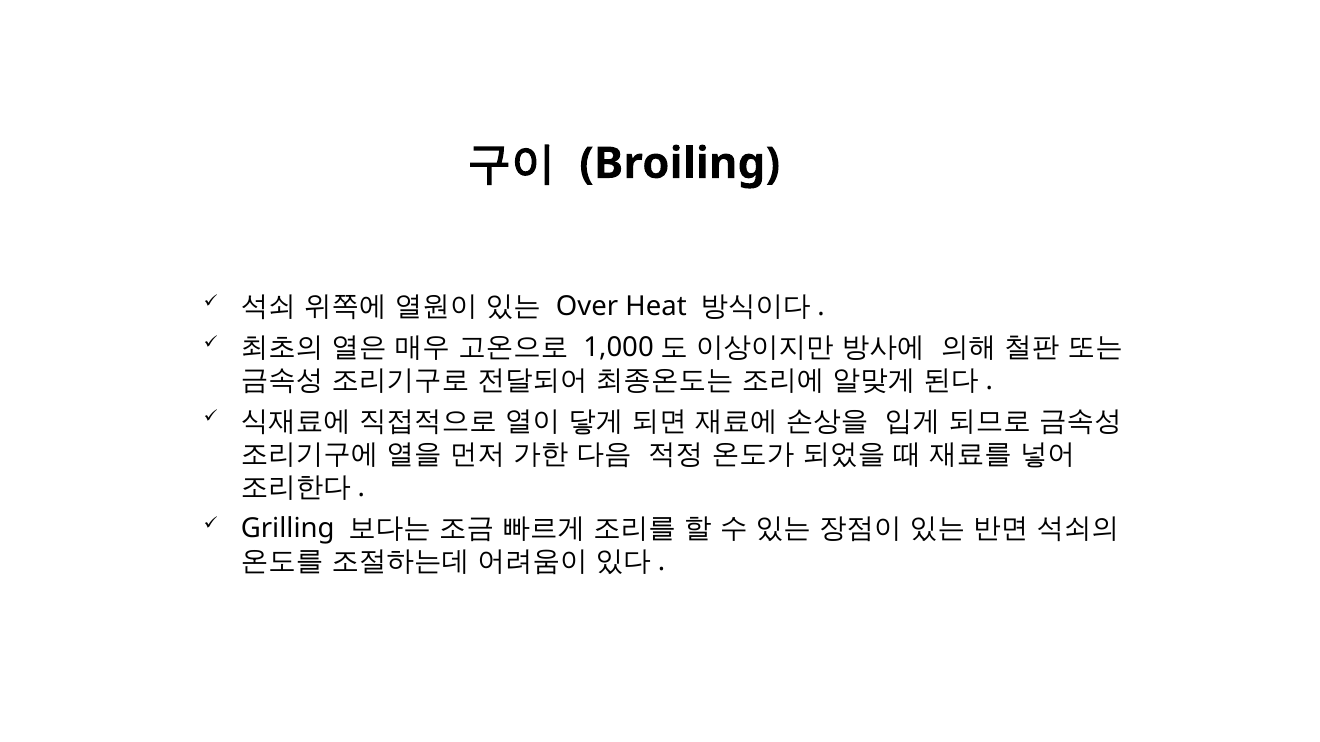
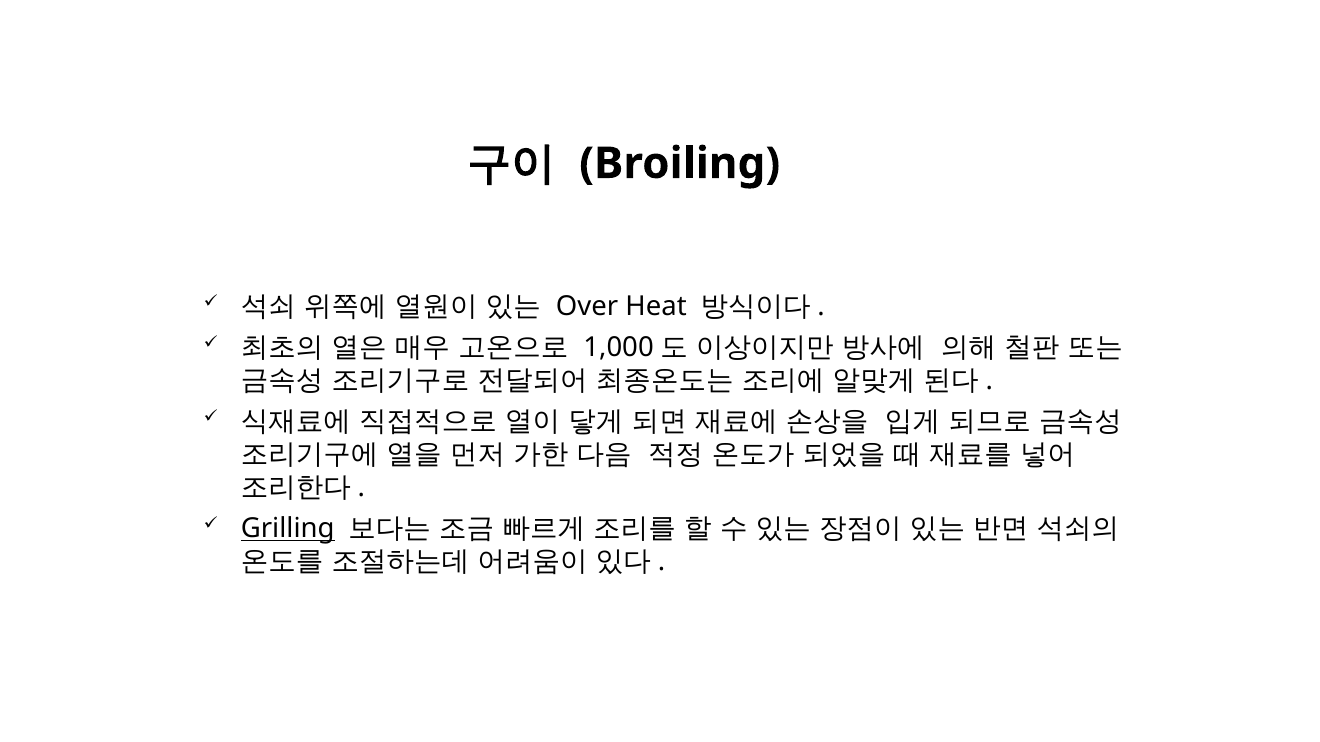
Grilling underline: none -> present
